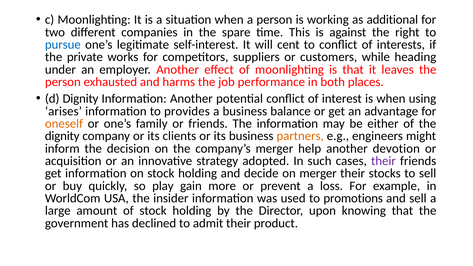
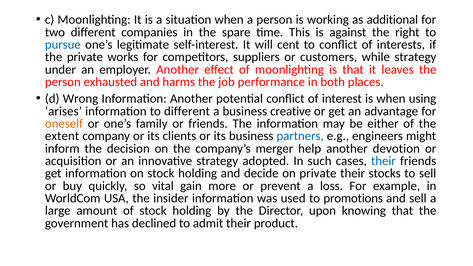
while heading: heading -> strategy
d Dignity: Dignity -> Wrong
to provides: provides -> different
balance: balance -> creative
dignity at (62, 136): dignity -> extent
partners colour: orange -> blue
their at (383, 161) colour: purple -> blue
on merger: merger -> private
play: play -> vital
